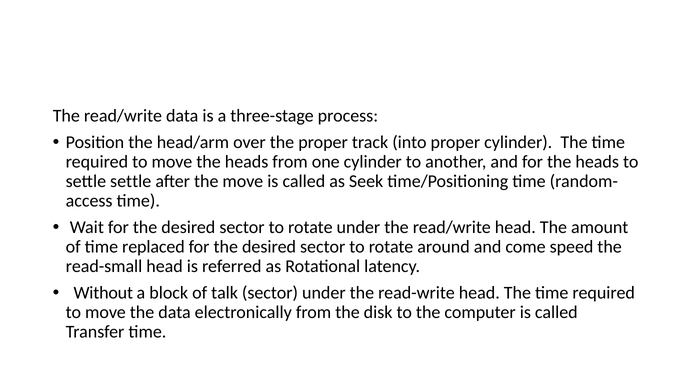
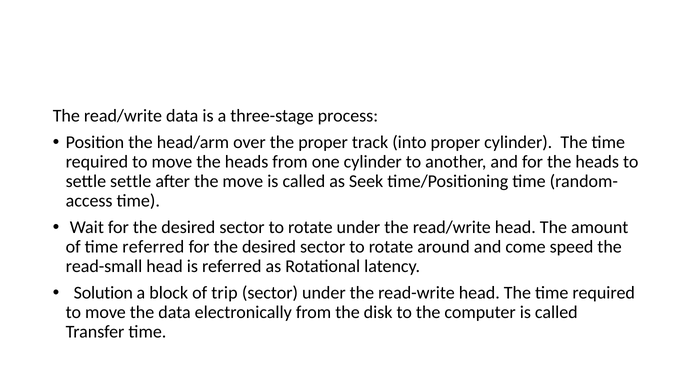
time replaced: replaced -> referred
Without: Without -> Solution
talk: talk -> trip
